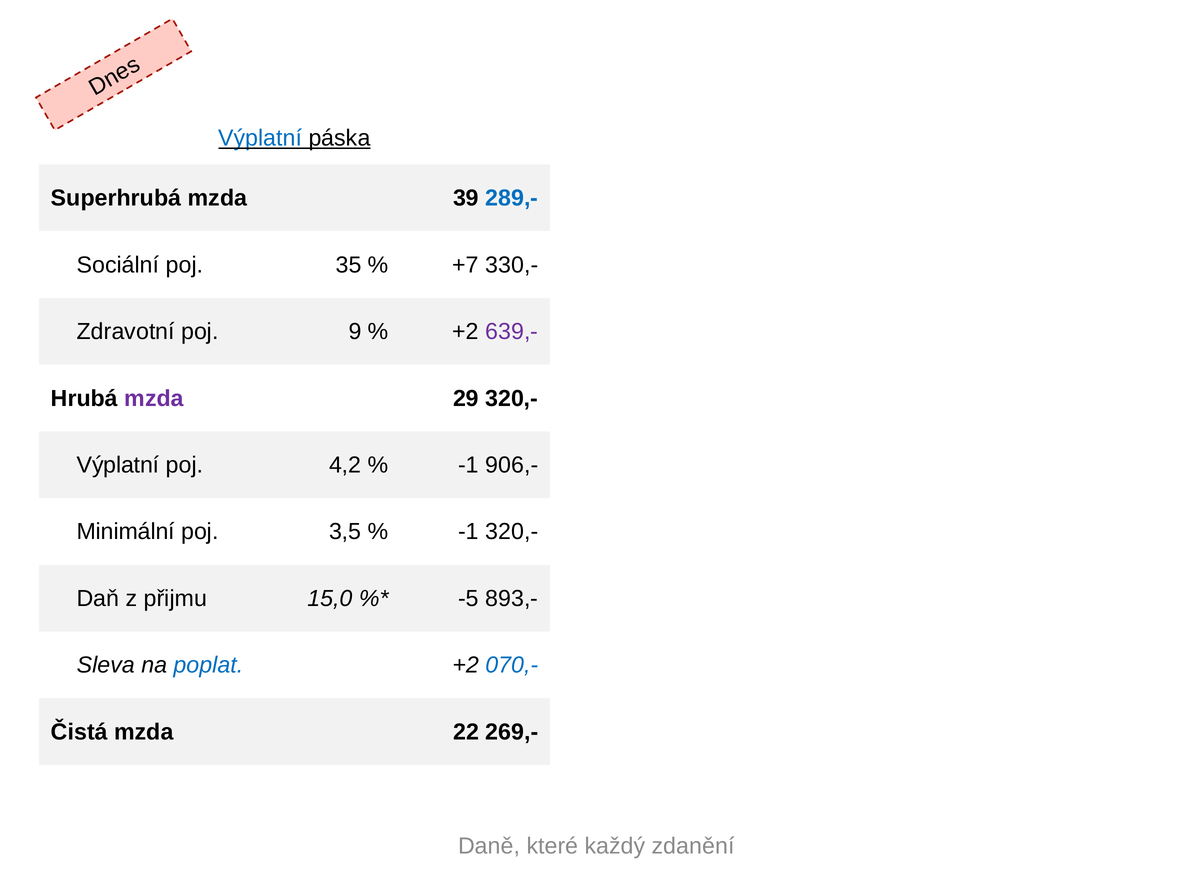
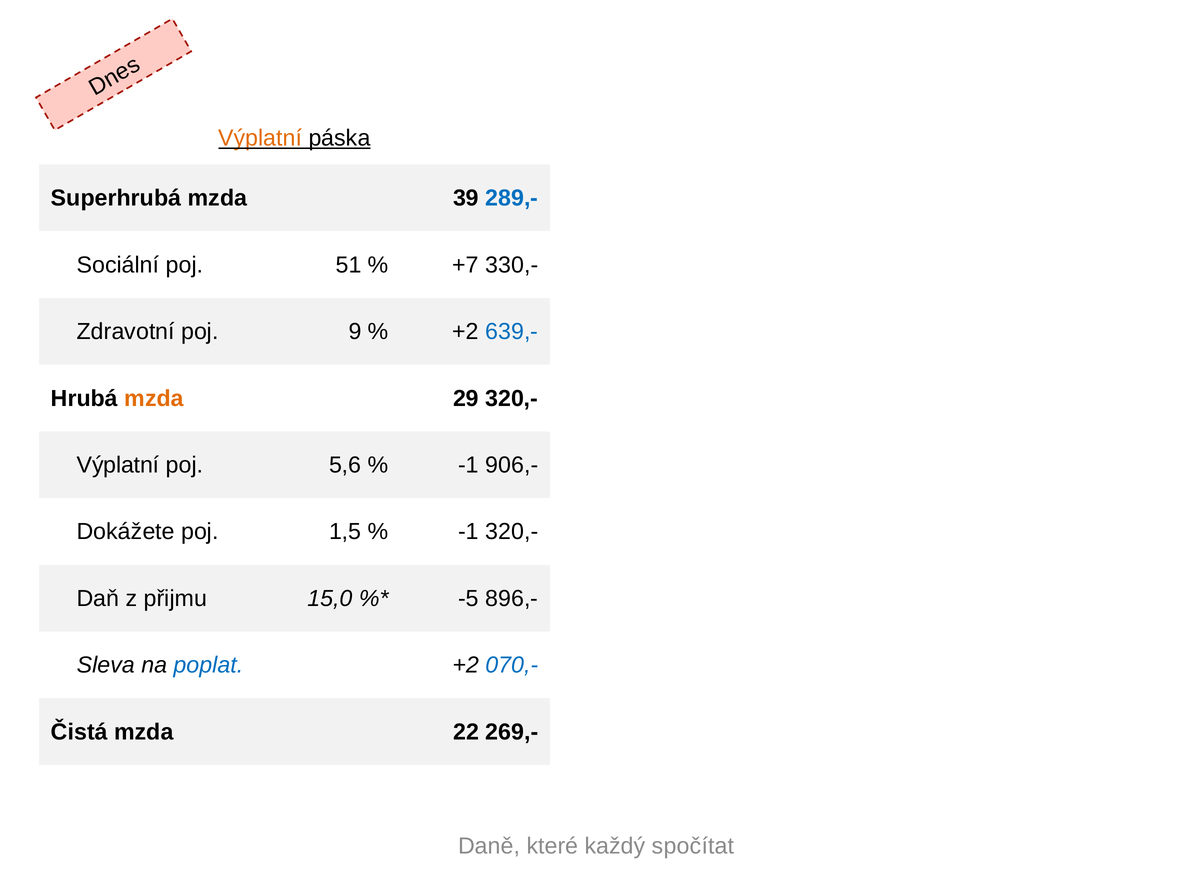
Výplatní at (260, 138) colour: blue -> orange
35: 35 -> 51
639,- colour: purple -> blue
mzda at (154, 398) colour: purple -> orange
4,2: 4,2 -> 5,6
Minimální: Minimální -> Dokážete
3,5: 3,5 -> 1,5
893,-: 893,- -> 896,-
zdanění: zdanění -> spočítat
